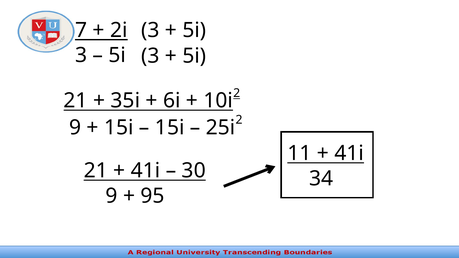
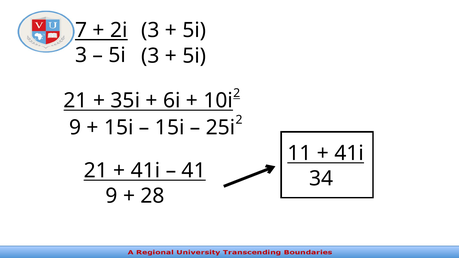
30: 30 -> 41
95: 95 -> 28
